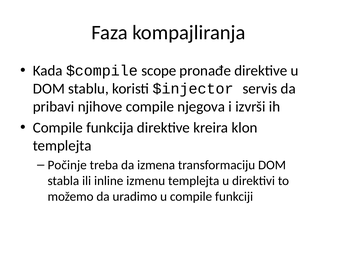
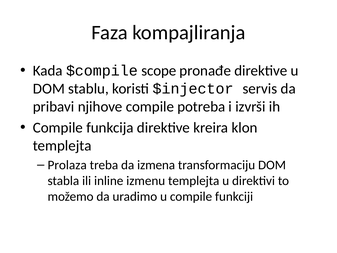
njegova: njegova -> potreba
Počinje: Počinje -> Prolaza
